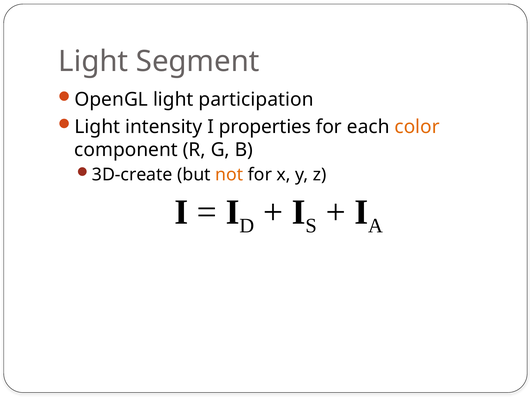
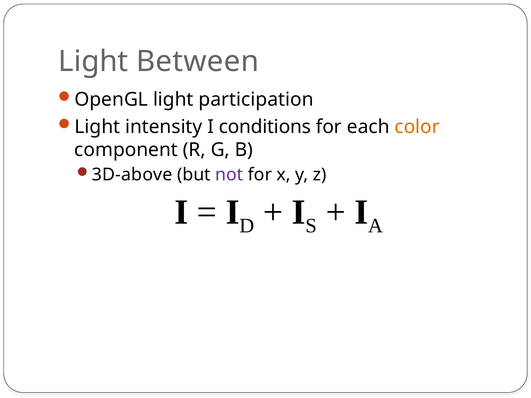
Segment: Segment -> Between
properties: properties -> conditions
3D-create: 3D-create -> 3D-above
not colour: orange -> purple
